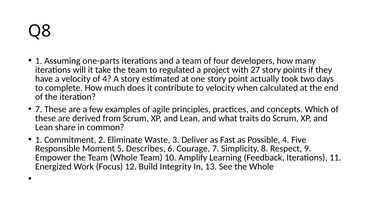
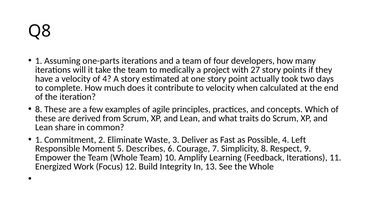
regulated: regulated -> medically
7 at (39, 109): 7 -> 8
Five: Five -> Left
